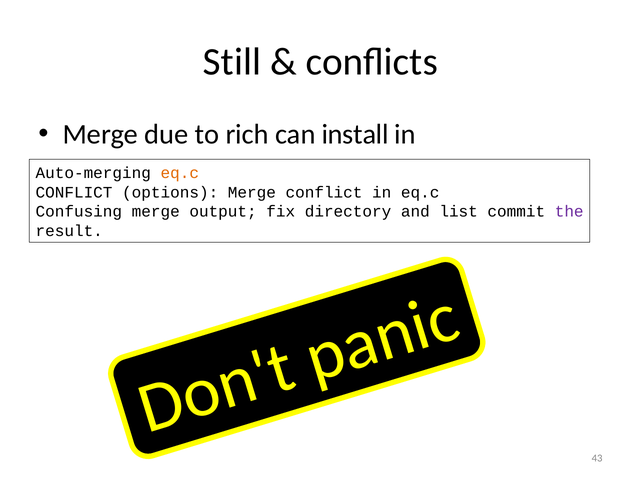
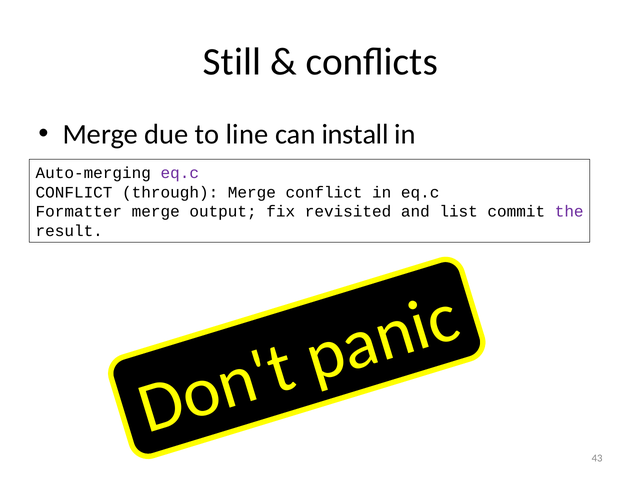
rich: rich -> line
eq.c at (180, 173) colour: orange -> purple
options: options -> through
Confusing: Confusing -> Formatter
directory: directory -> revisited
